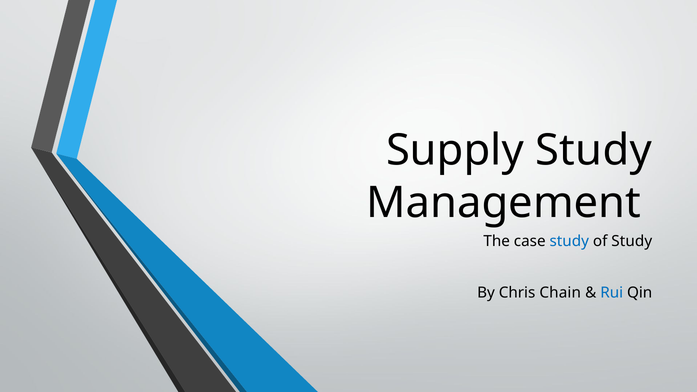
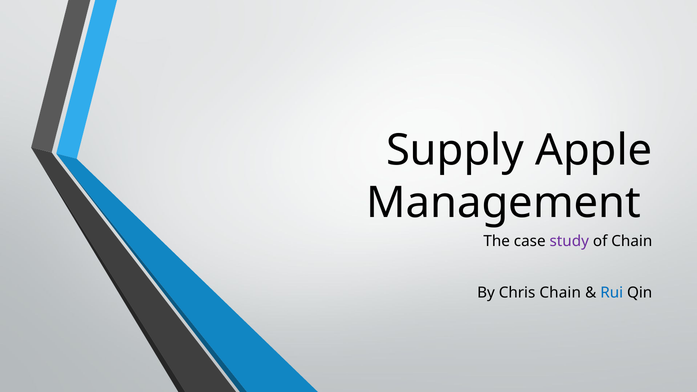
Supply Study: Study -> Apple
study at (569, 241) colour: blue -> purple
of Study: Study -> Chain
